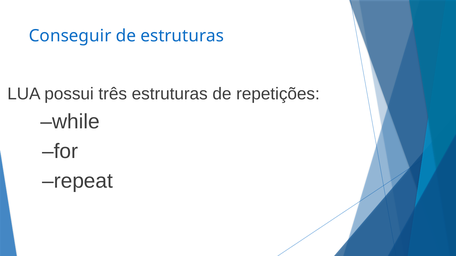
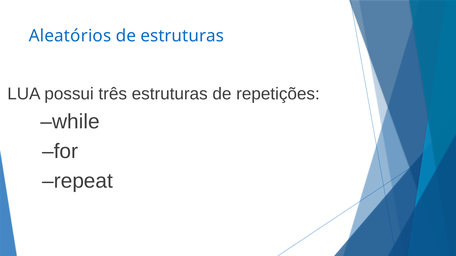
Conseguir: Conseguir -> Aleatórios
